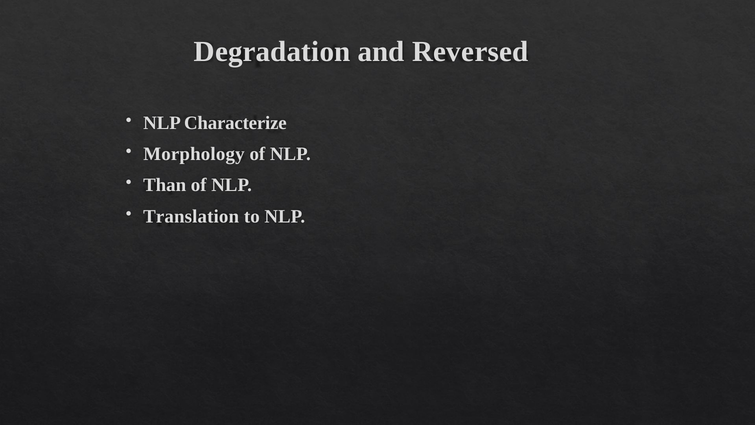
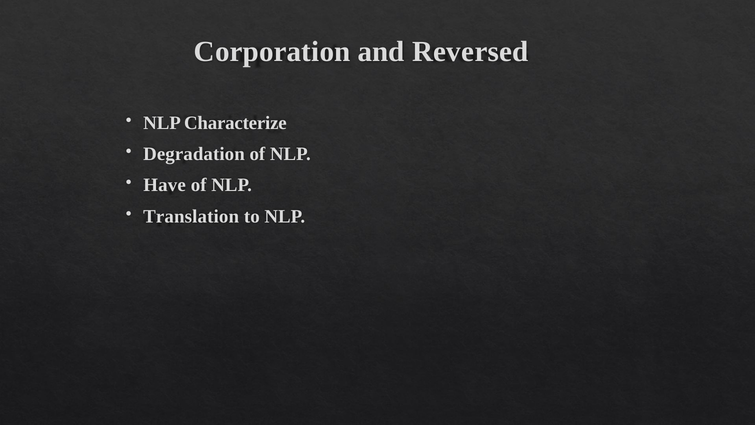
Degradation: Degradation -> Corporation
Morphology: Morphology -> Degradation
Than: Than -> Have
